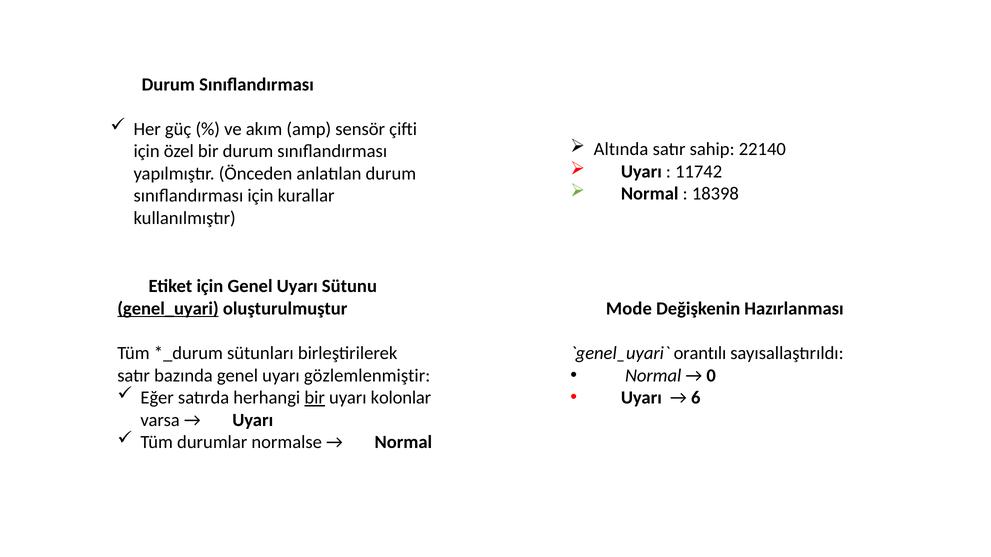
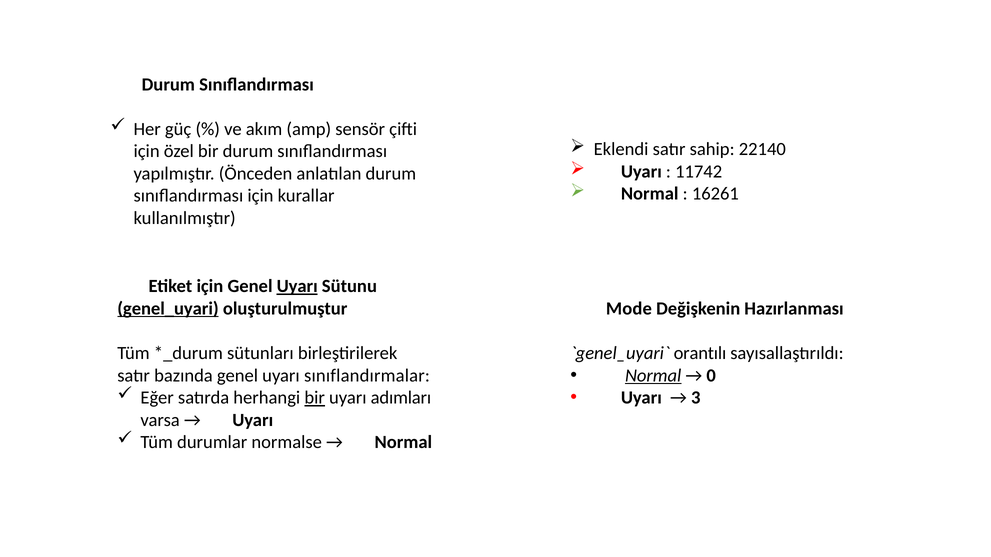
Altında: Altında -> Eklendi
18398: 18398 -> 16261
Uyarı at (297, 287) underline: none -> present
Normal at (653, 376) underline: none -> present
gözlemlenmiştir: gözlemlenmiştir -> sınıflandırmalar
kolonlar: kolonlar -> adımları
6: 6 -> 3
